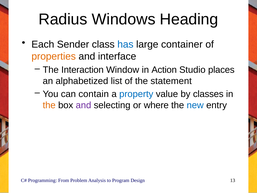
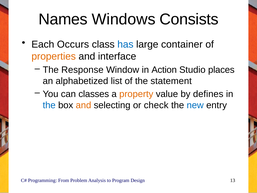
Radius: Radius -> Names
Heading: Heading -> Consists
Sender: Sender -> Occurs
Interaction: Interaction -> Response
contain: contain -> classes
property colour: blue -> orange
classes: classes -> defines
the at (49, 105) colour: orange -> blue
and at (83, 105) colour: purple -> orange
where: where -> check
